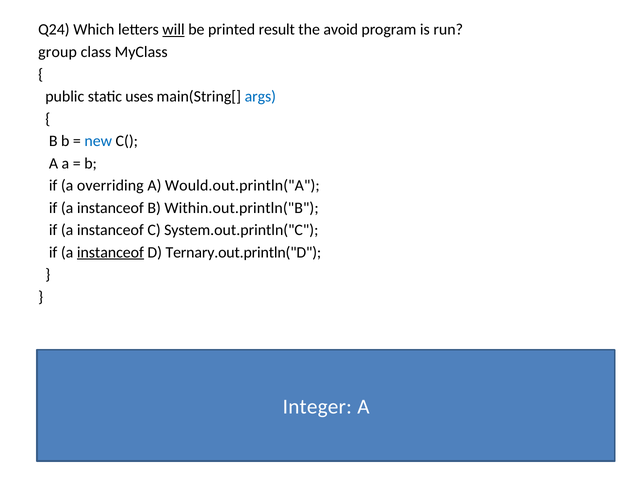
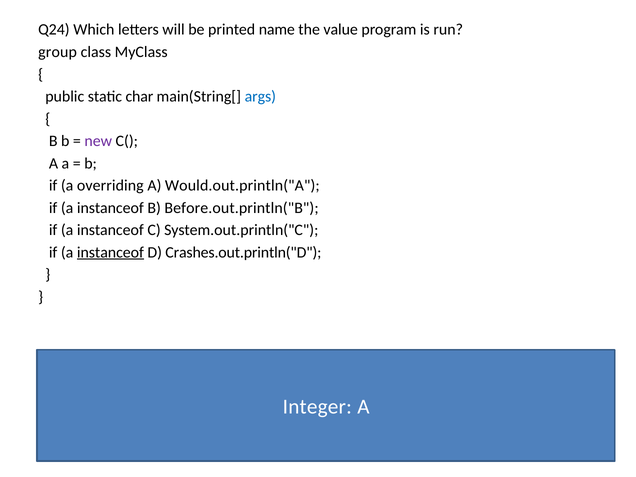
will at (174, 30) underline: present -> none
result: result -> name
avoid: avoid -> value
uses: uses -> char
new colour: blue -> purple
Within.out.println("B: Within.out.println("B -> Before.out.println("B
Ternary.out.println("D: Ternary.out.println("D -> Crashes.out.println("D
